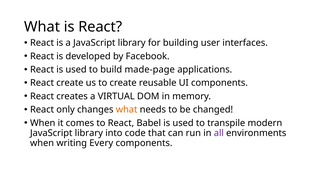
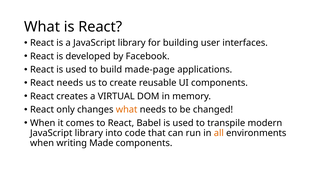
React create: create -> needs
all colour: purple -> orange
Every: Every -> Made
